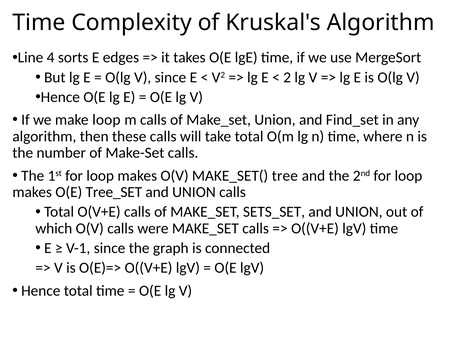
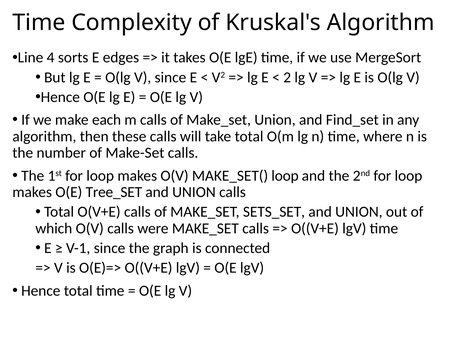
make loop: loop -> each
MAKE_SET( tree: tree -> loop
